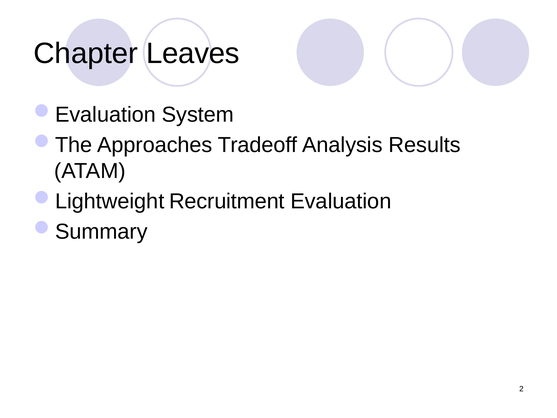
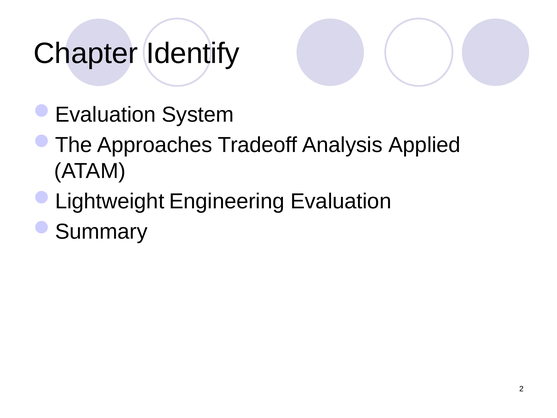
Leaves: Leaves -> Identify
Results: Results -> Applied
Recruitment: Recruitment -> Engineering
